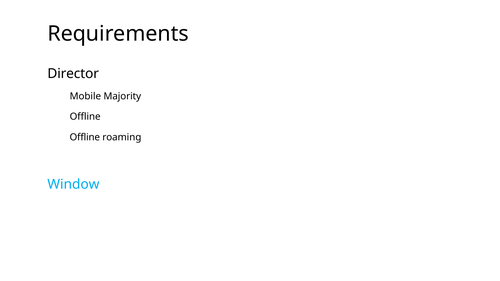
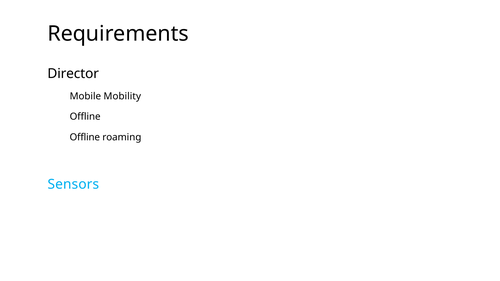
Majority: Majority -> Mobility
Window: Window -> Sensors
